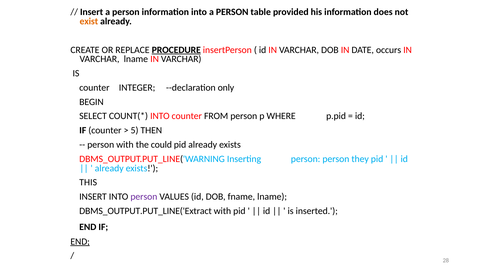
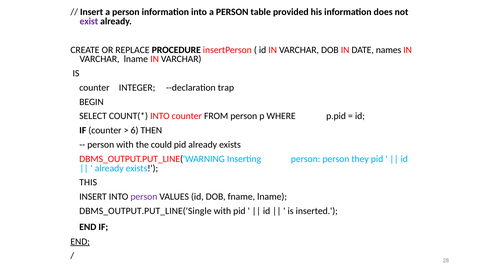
exist colour: orange -> purple
PROCEDURE underline: present -> none
occurs: occurs -> names
only: only -> trap
5: 5 -> 6
DBMS_OUTPUT.PUT_LINE('Extract: DBMS_OUTPUT.PUT_LINE('Extract -> DBMS_OUTPUT.PUT_LINE('Single
